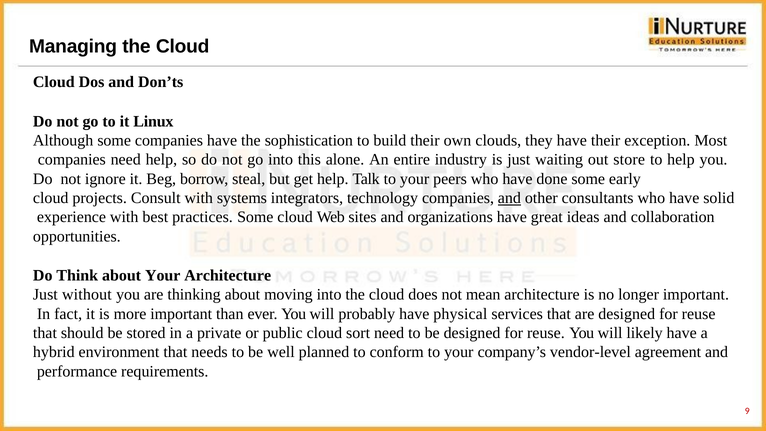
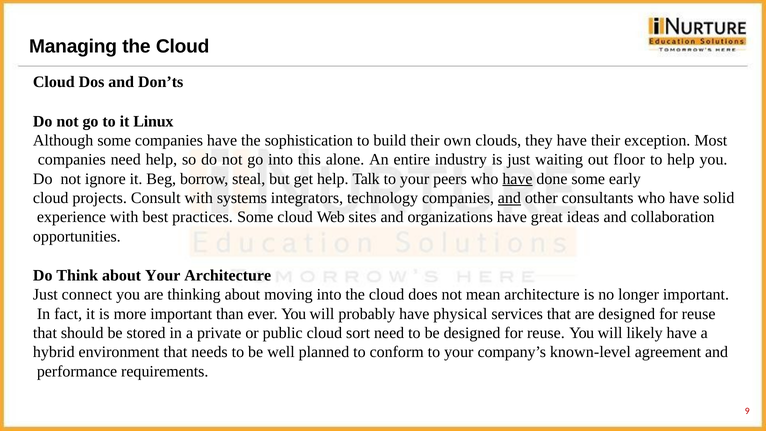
store: store -> floor
have at (517, 179) underline: none -> present
without: without -> connect
vendor-level: vendor-level -> known-level
